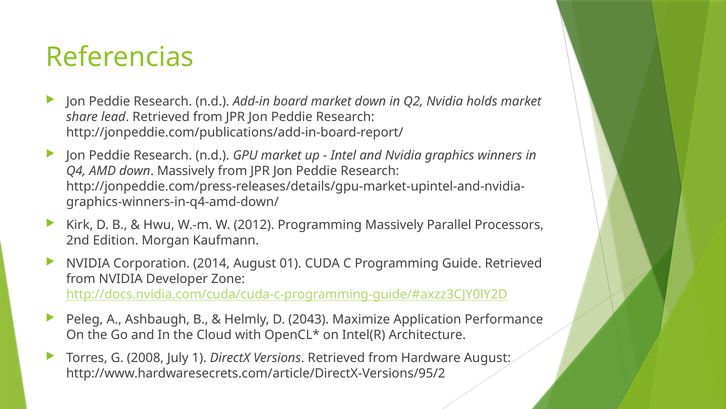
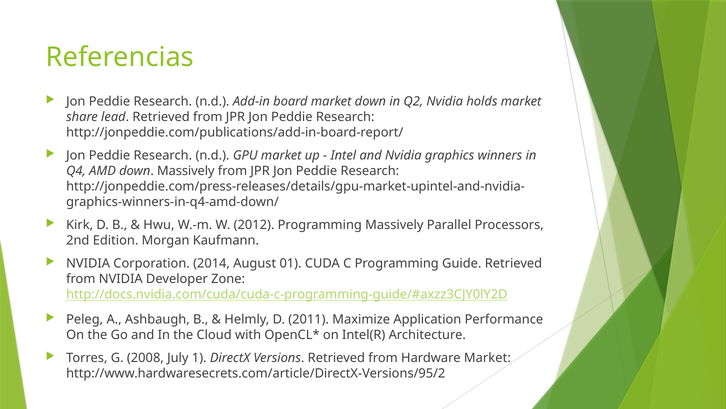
2043: 2043 -> 2011
Hardware August: August -> Market
